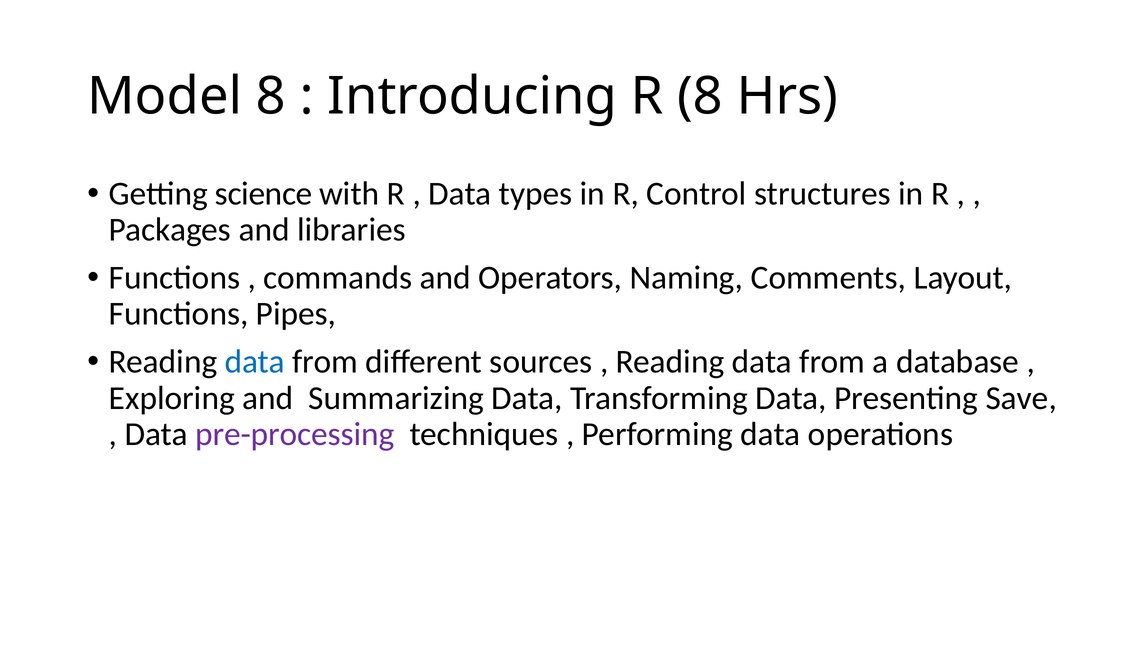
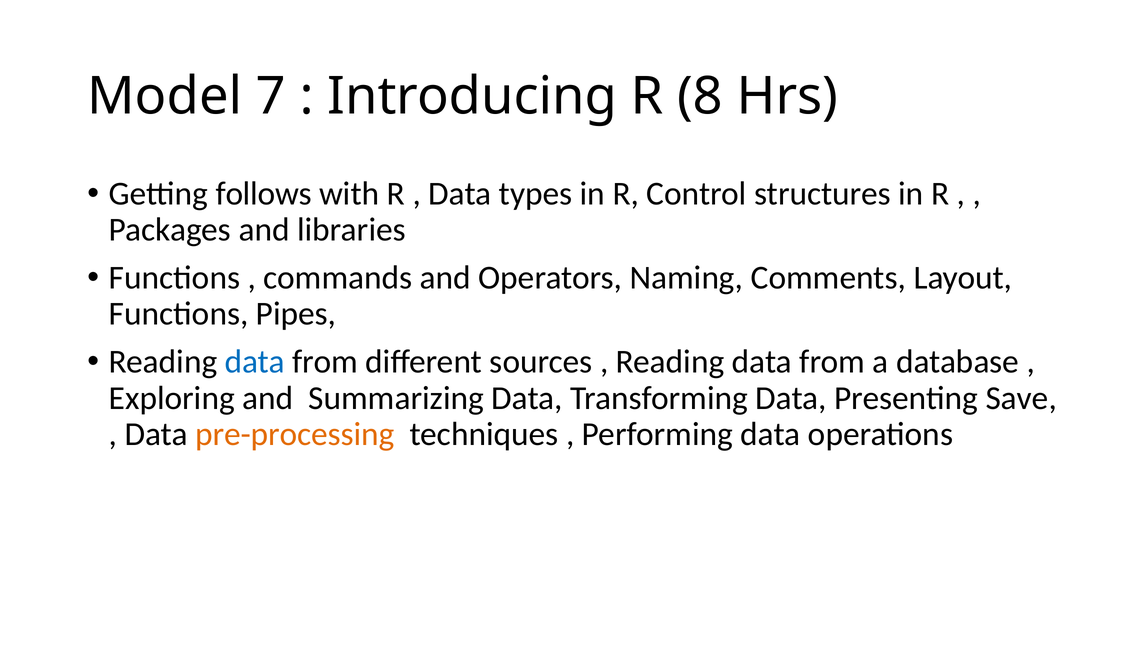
Model 8: 8 -> 7
science: science -> follows
pre-processing colour: purple -> orange
